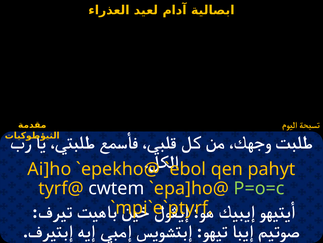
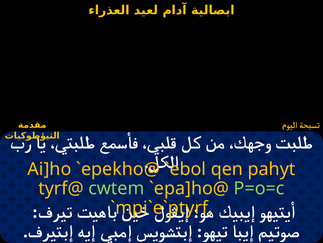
cwtem colour: white -> light green
